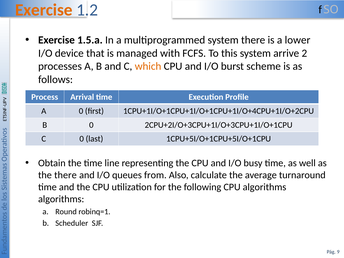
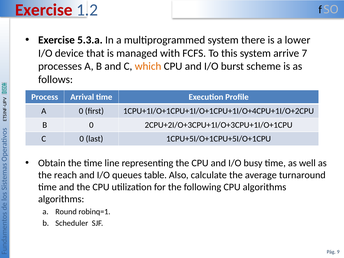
Exercise at (44, 10) colour: orange -> red
1.5.a: 1.5.a -> 5.3.a
2: 2 -> 7
the there: there -> reach
from: from -> table
